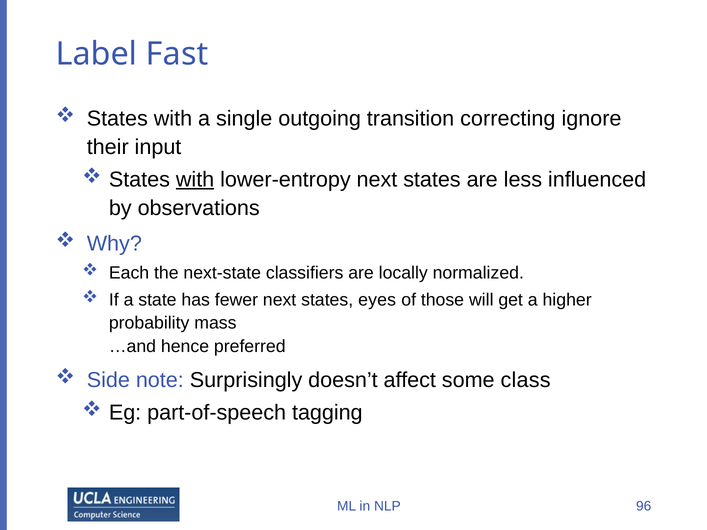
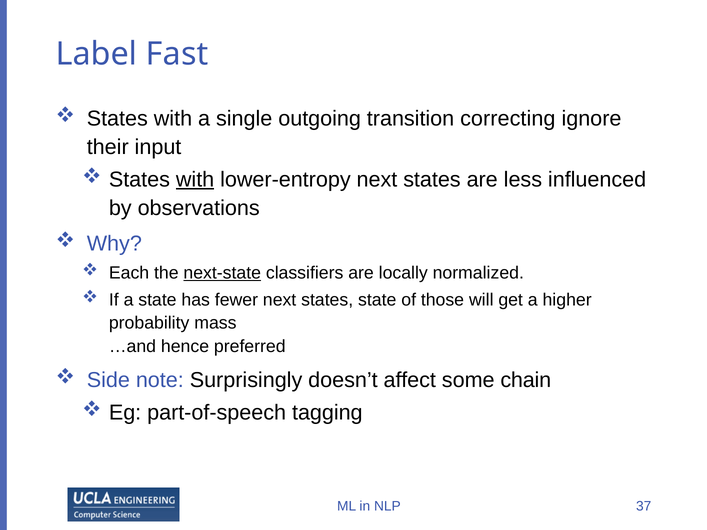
next-state underline: none -> present
states eyes: eyes -> state
class: class -> chain
96: 96 -> 37
